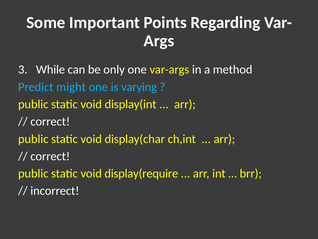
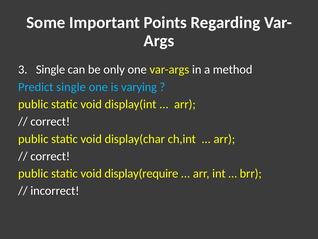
3 While: While -> Single
Predict might: might -> single
